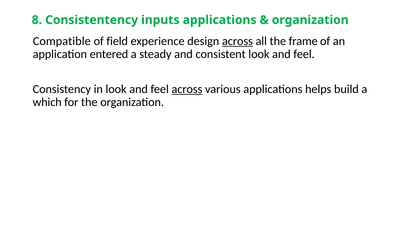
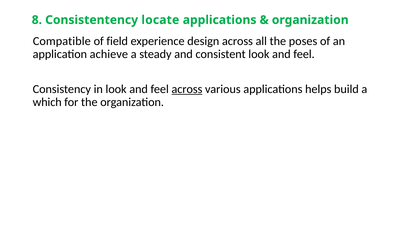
inputs: inputs -> locate
across at (237, 41) underline: present -> none
frame: frame -> poses
entered: entered -> achieve
